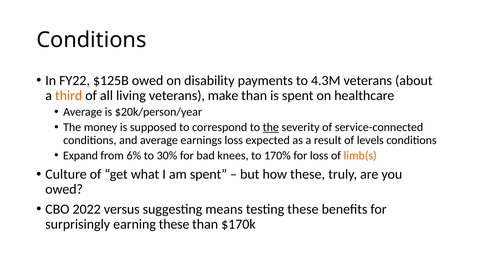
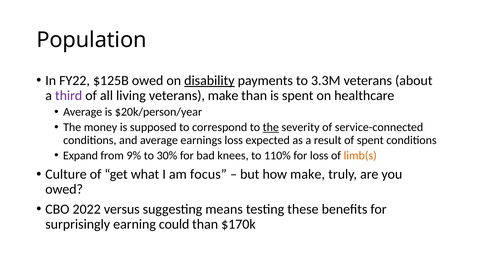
Conditions at (91, 40): Conditions -> Population
disability underline: none -> present
4.3M: 4.3M -> 3.3M
third colour: orange -> purple
of levels: levels -> spent
6%: 6% -> 9%
170%: 170% -> 110%
am spent: spent -> focus
how these: these -> make
earning these: these -> could
